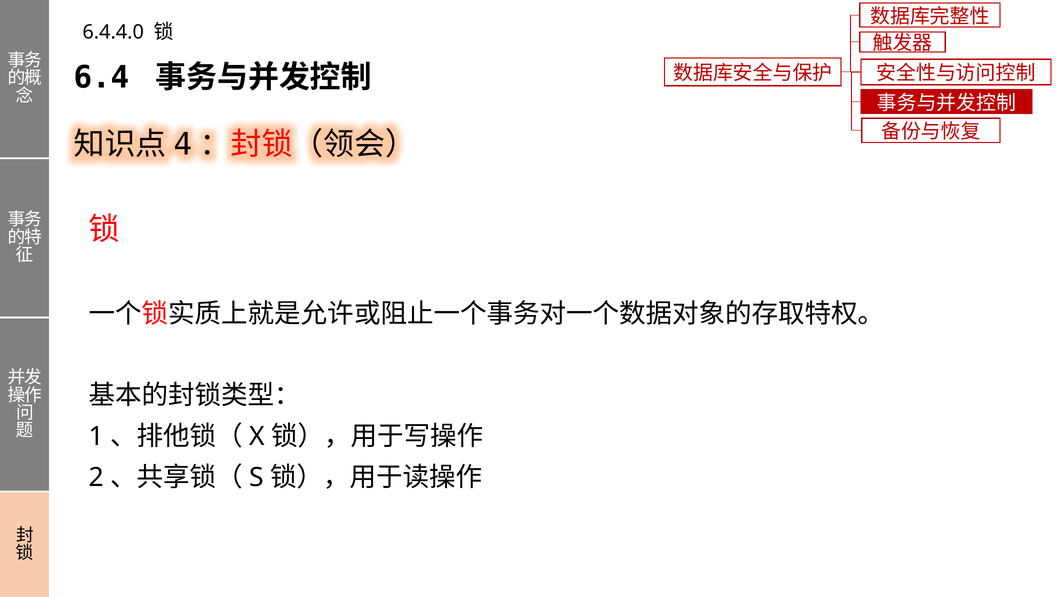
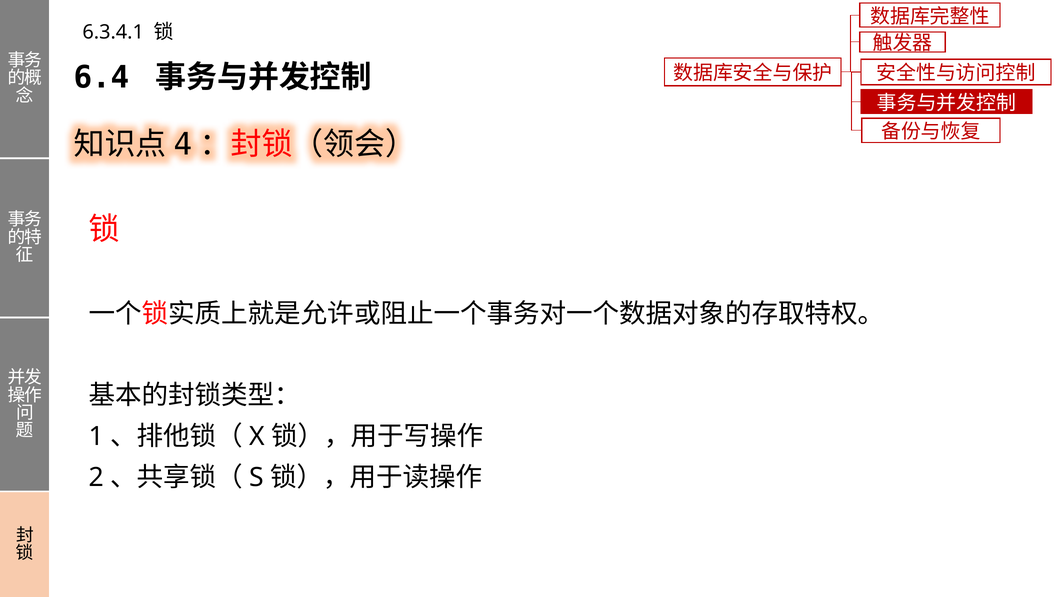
6.4.4.0: 6.4.4.0 -> 6.3.4.1
